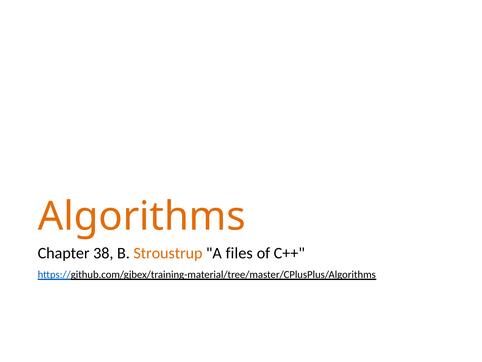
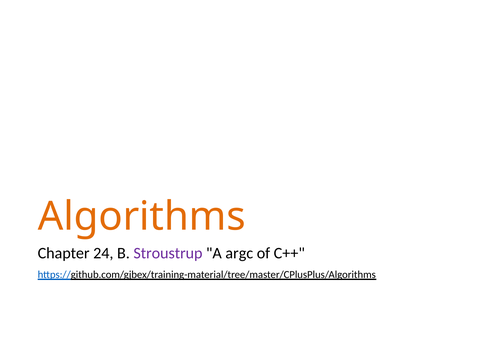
38: 38 -> 24
Stroustrup colour: orange -> purple
files: files -> argc
